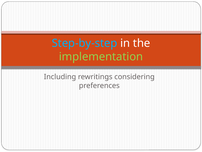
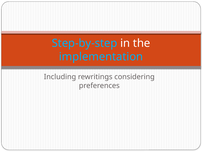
implementation colour: light green -> light blue
